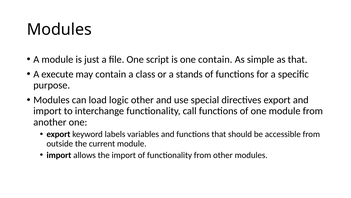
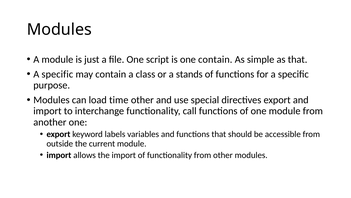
execute at (57, 74): execute -> specific
logic: logic -> time
